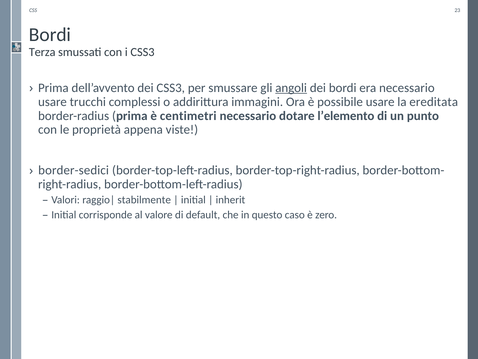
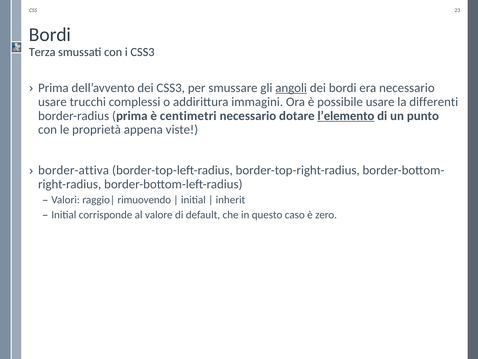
ereditata: ereditata -> differenti
l’elemento underline: none -> present
border-sedici: border-sedici -> border-attiva
stabilmente: stabilmente -> rimuovendo
